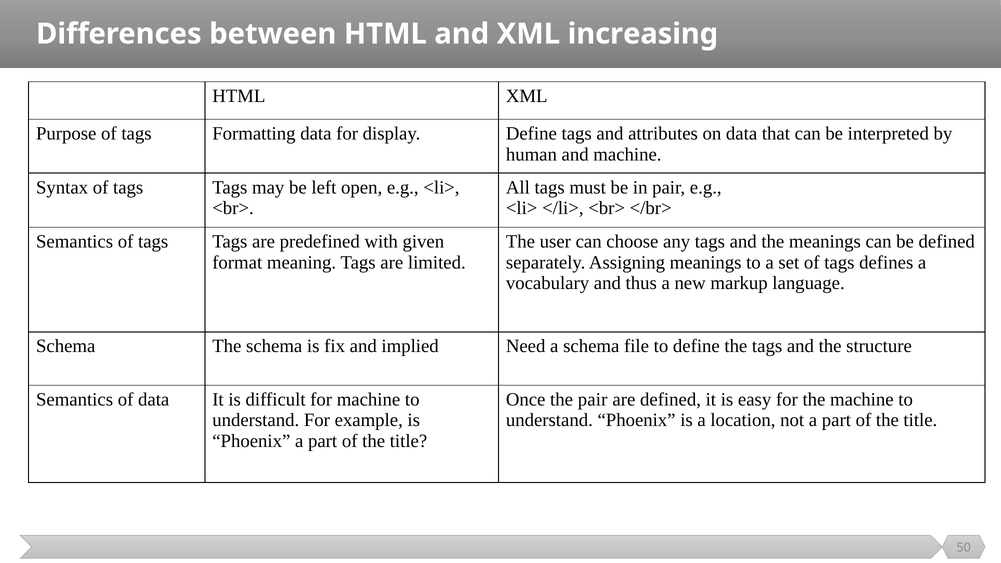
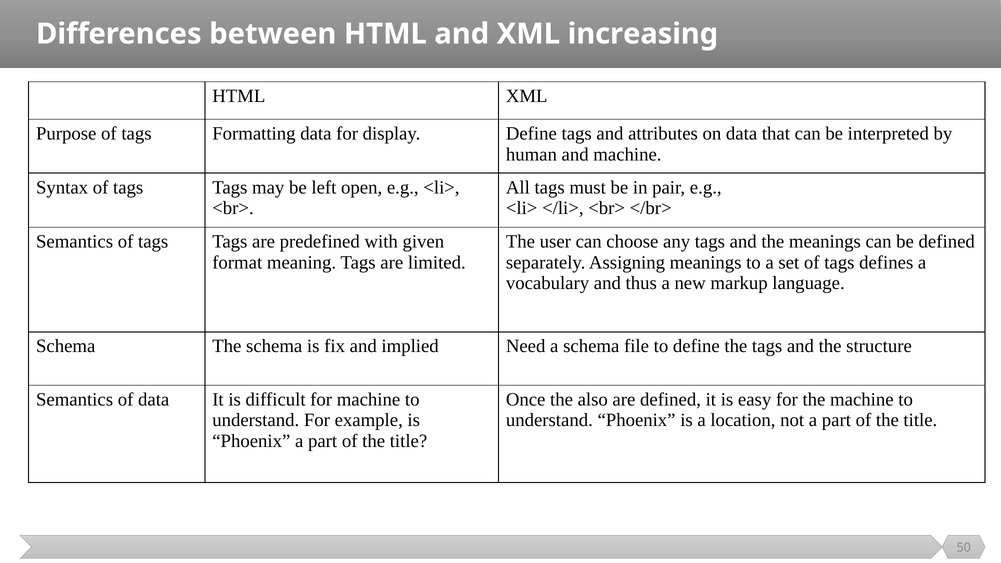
the pair: pair -> also
